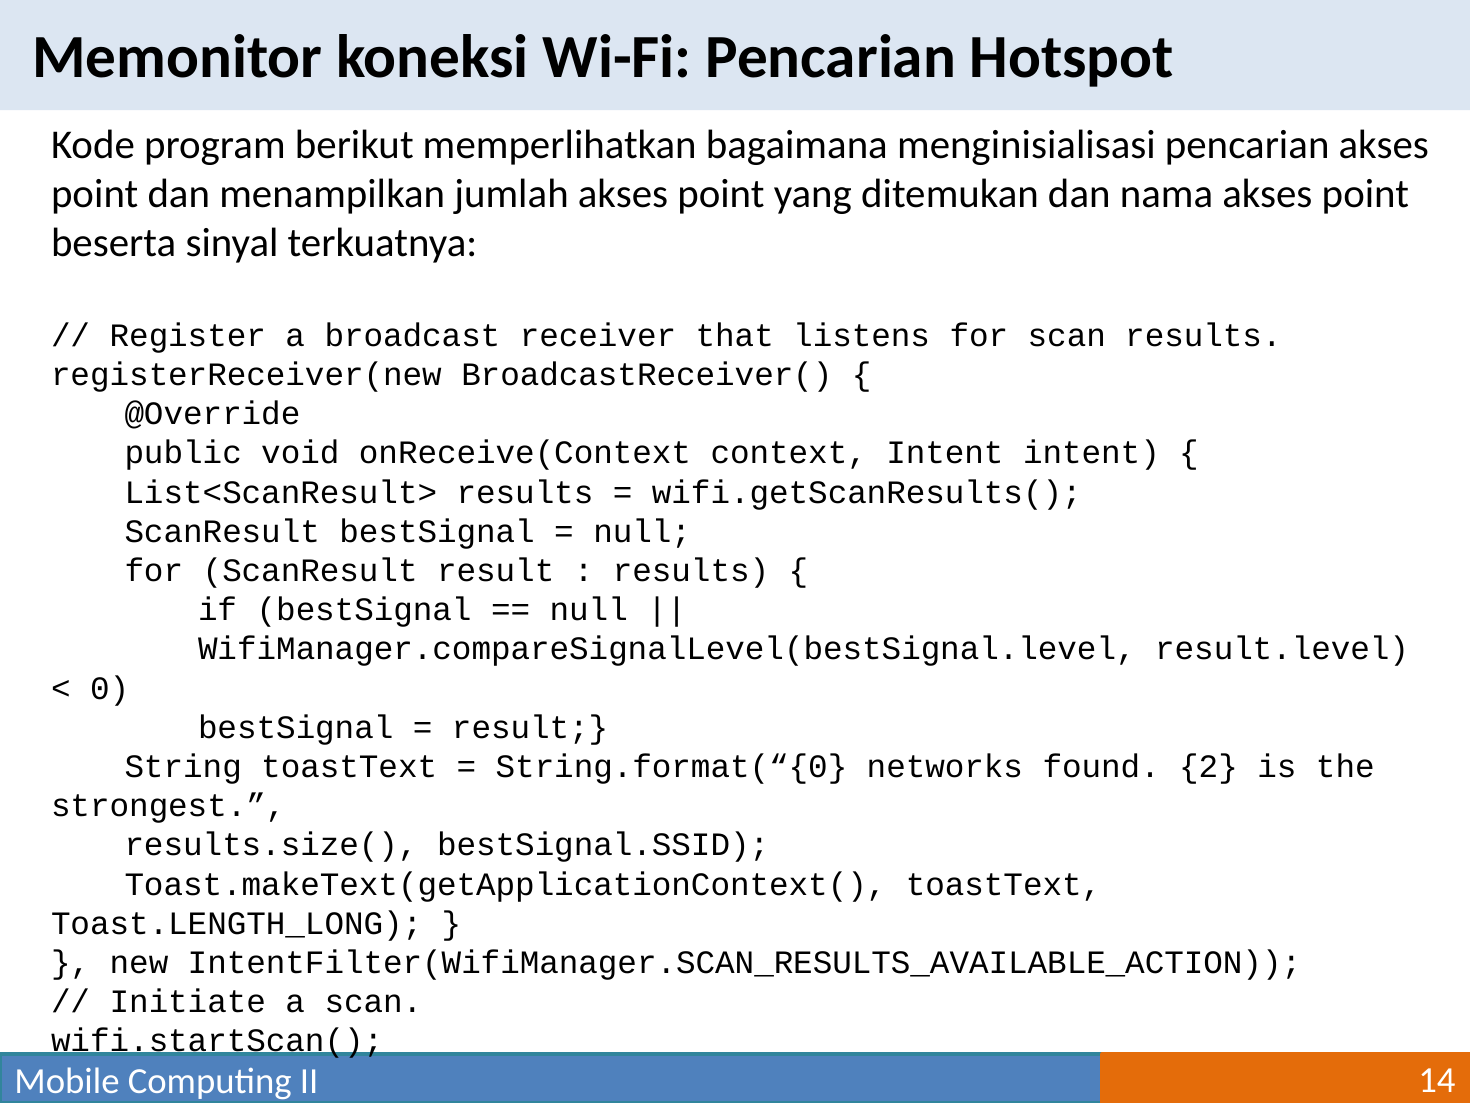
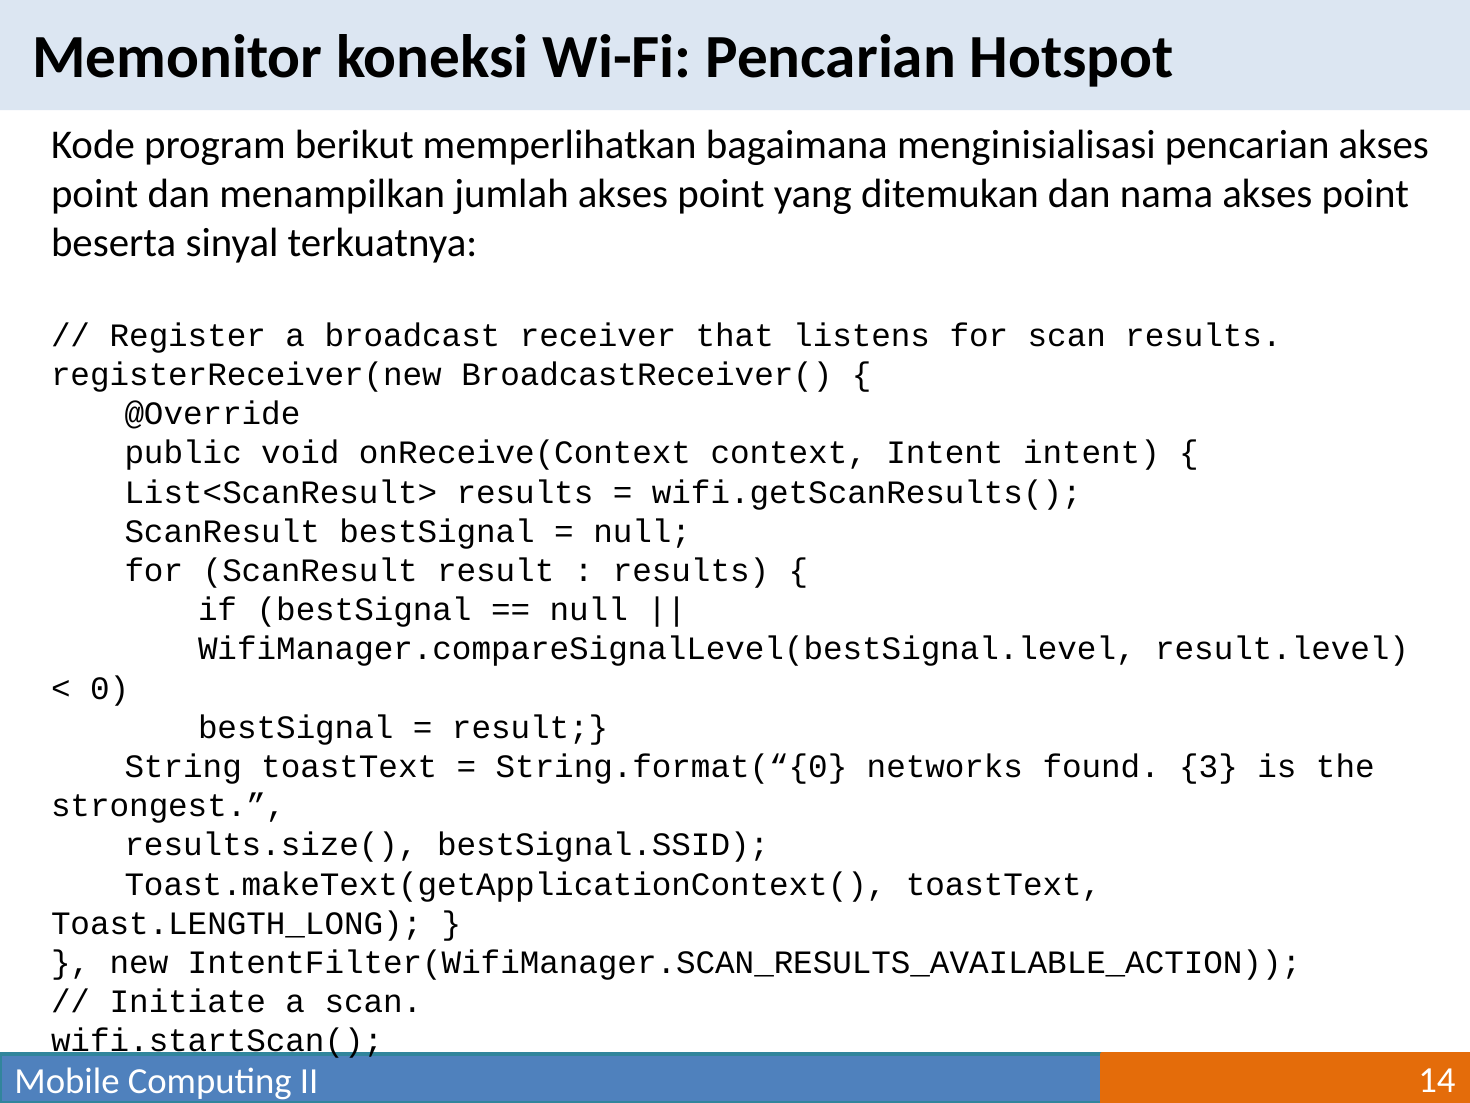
2: 2 -> 3
